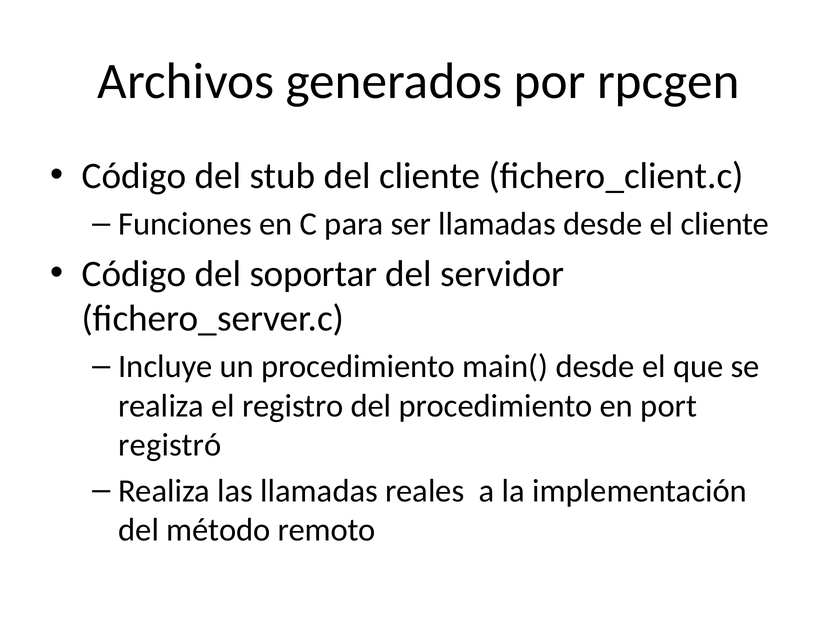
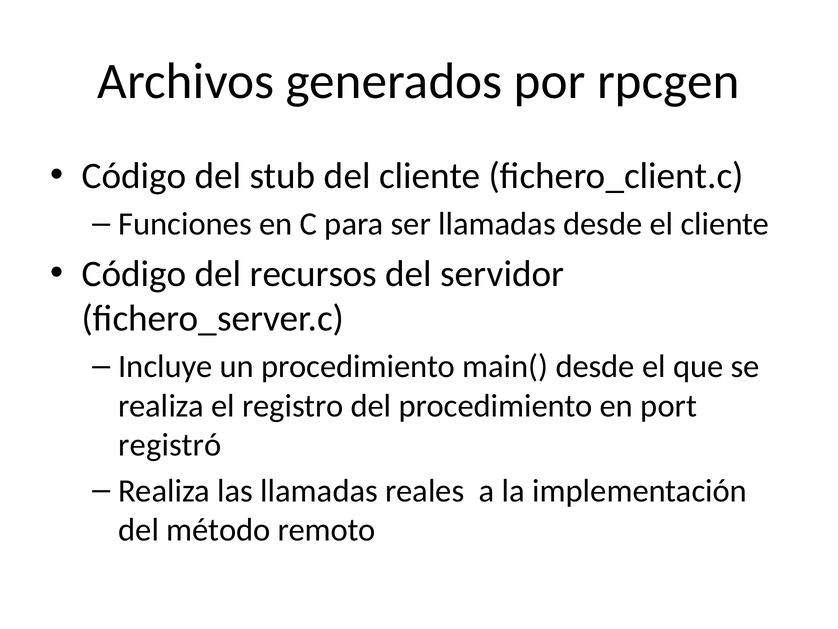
soportar: soportar -> recursos
